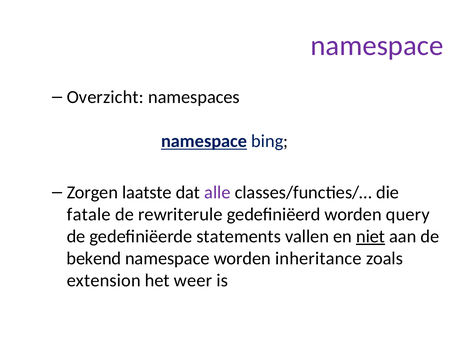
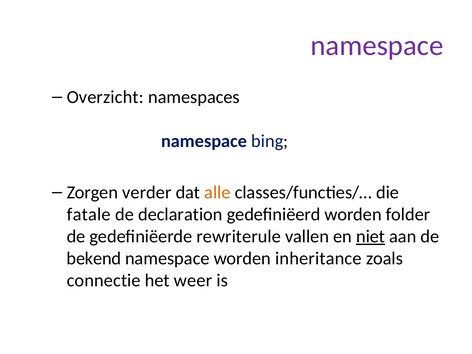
namespace at (204, 141) underline: present -> none
laatste: laatste -> verder
alle colour: purple -> orange
rewriterule: rewriterule -> declaration
query: query -> folder
statements: statements -> rewriterule
extension: extension -> connectie
